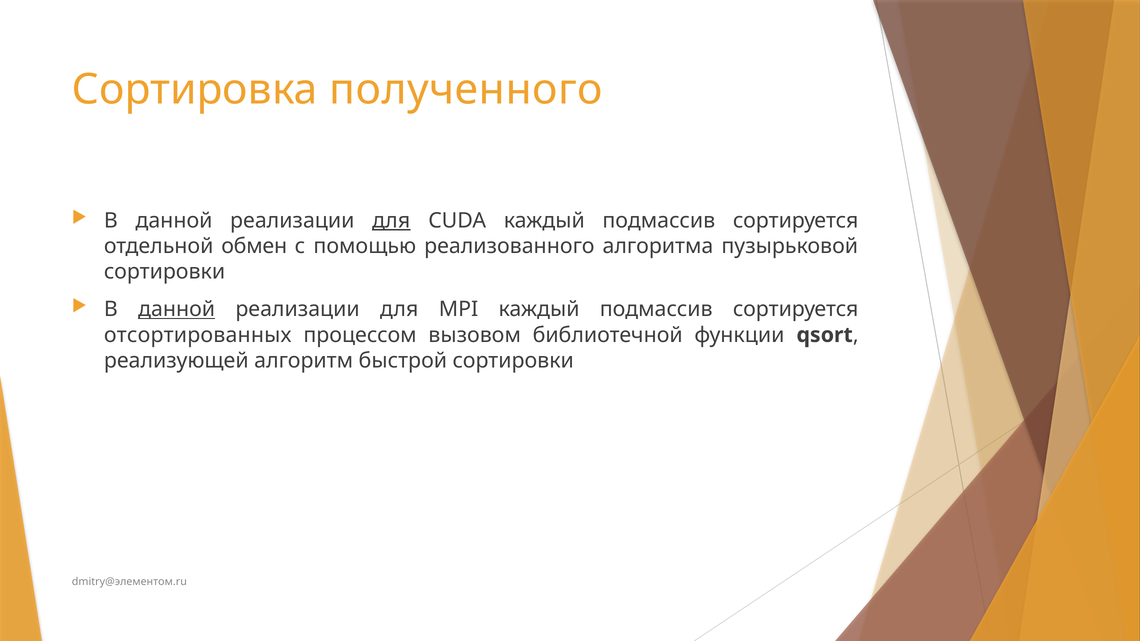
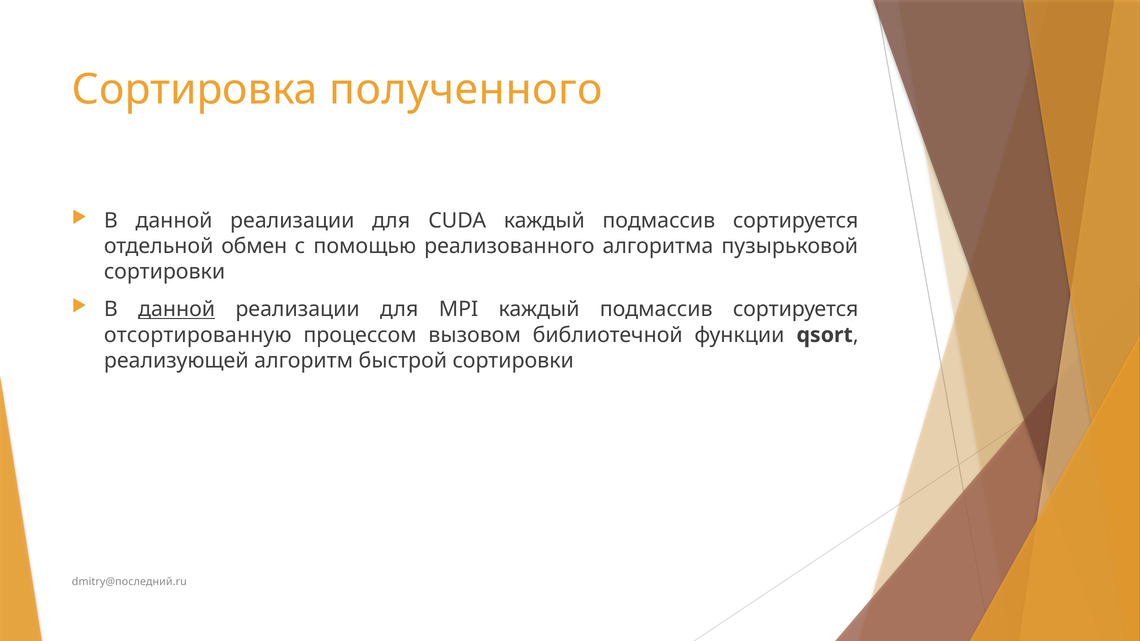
для at (391, 221) underline: present -> none
отсортированных: отсортированных -> отсортированную
dmitry@элементом.ru: dmitry@элементом.ru -> dmitry@последний.ru
